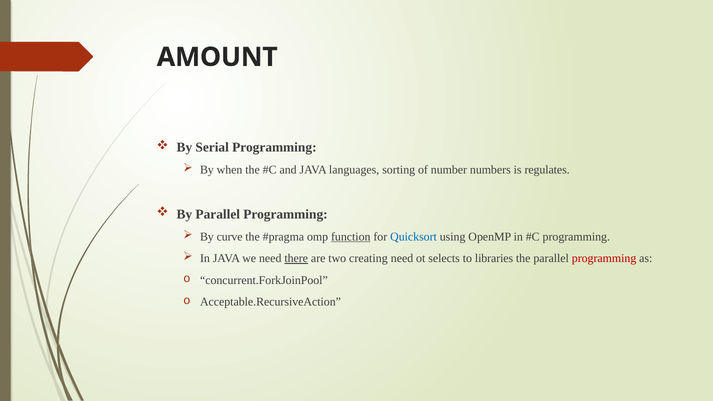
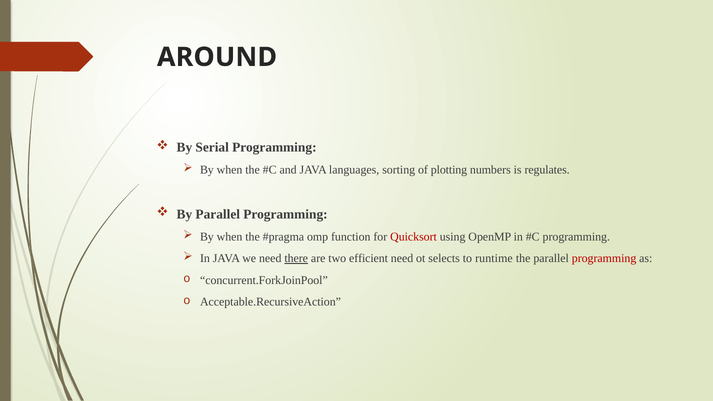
AMOUNT: AMOUNT -> AROUND
number: number -> plotting
curve at (230, 237): curve -> when
function underline: present -> none
Quicksort colour: blue -> red
creating: creating -> efficient
libraries: libraries -> runtime
